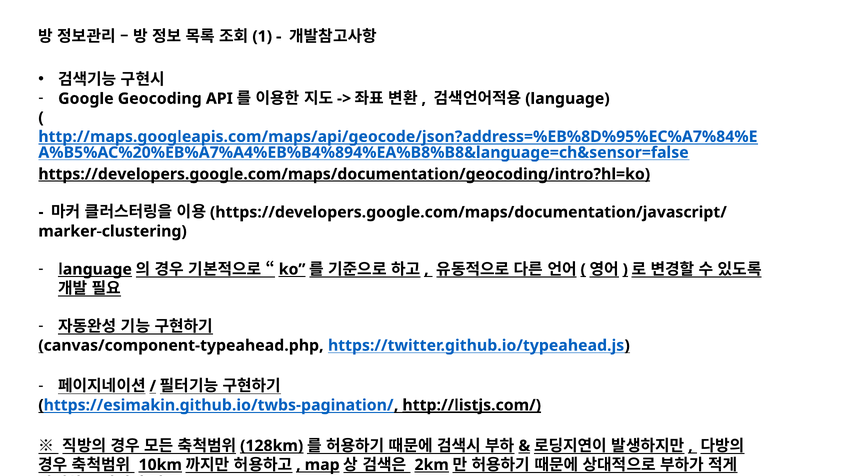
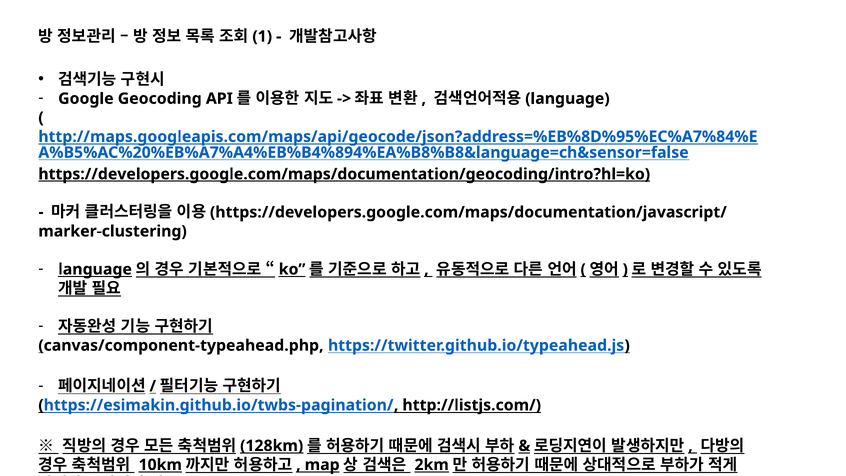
http://listjs.com/ underline: present -> none
